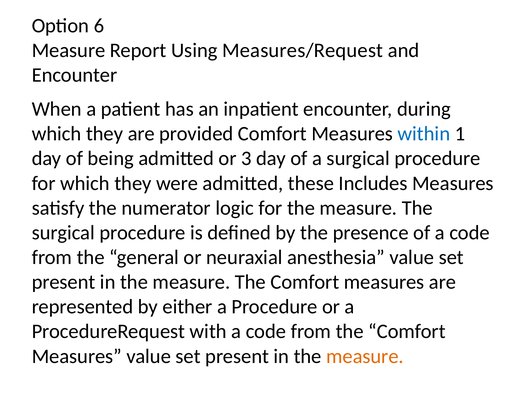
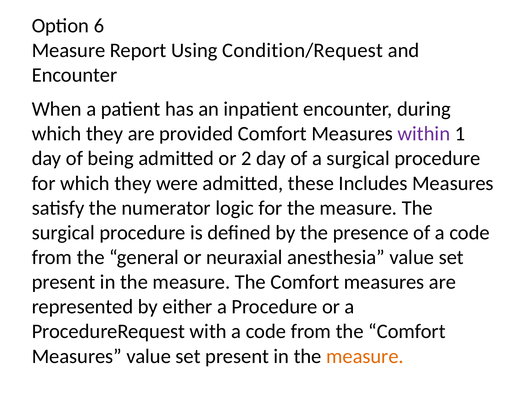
Measures/Request: Measures/Request -> Condition/Request
within colour: blue -> purple
3: 3 -> 2
